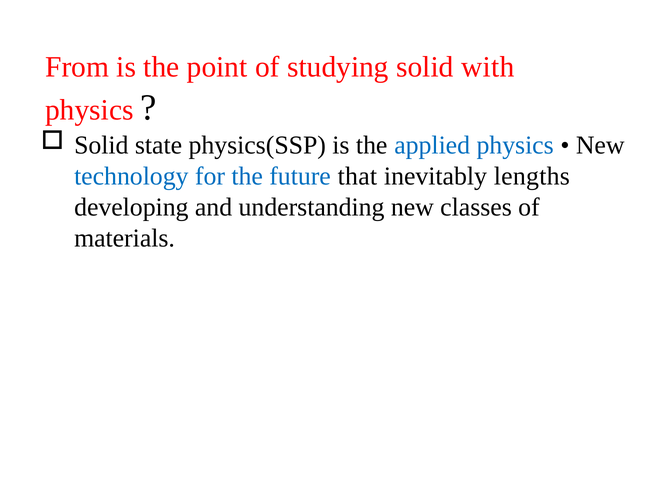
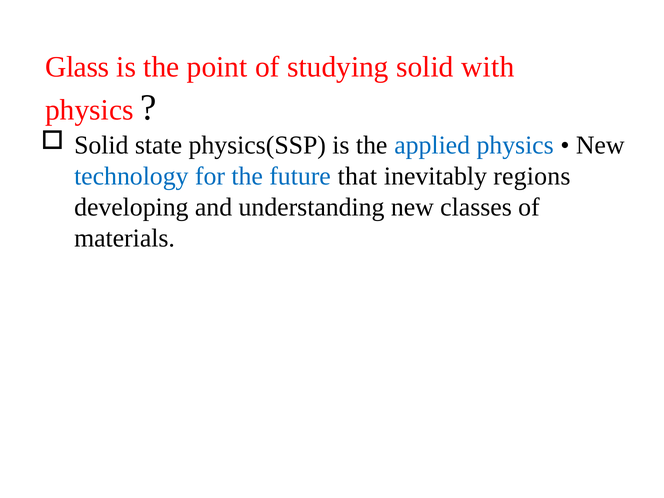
From: From -> Glass
lengths: lengths -> regions
